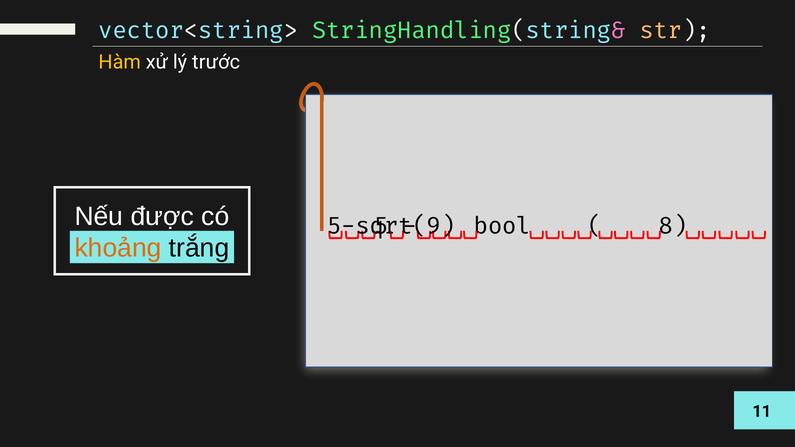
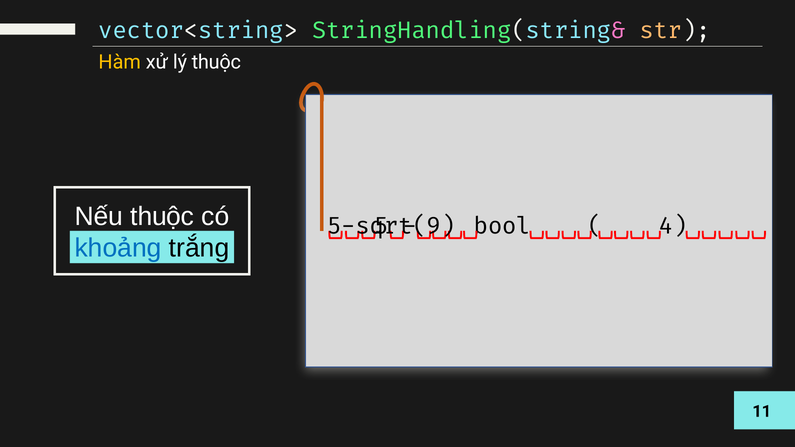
lý trước: trước -> thuộc
Nếu được: được -> thuộc
8: 8 -> 4
khoảng colour: orange -> blue
